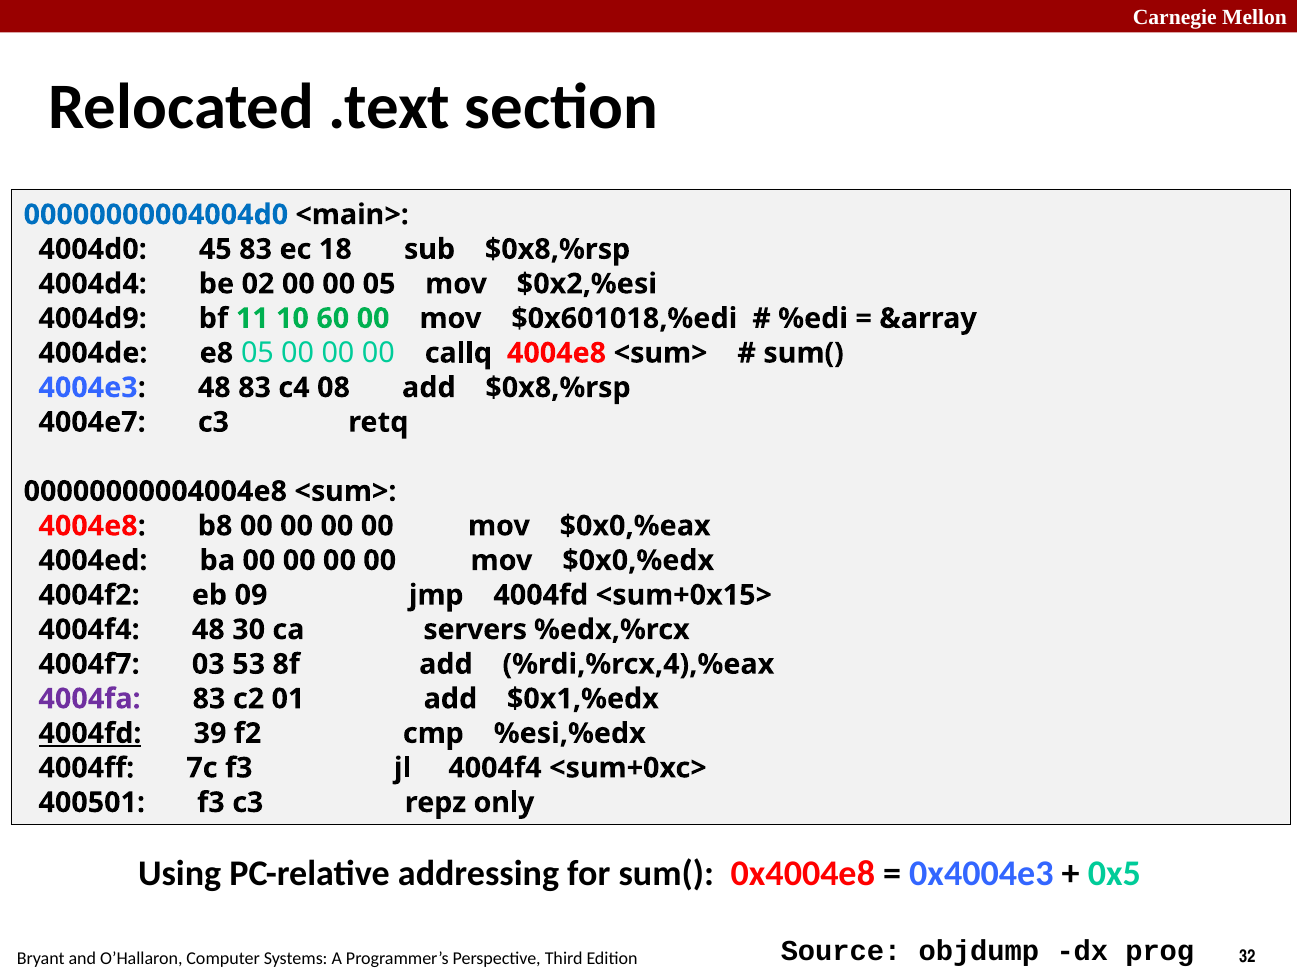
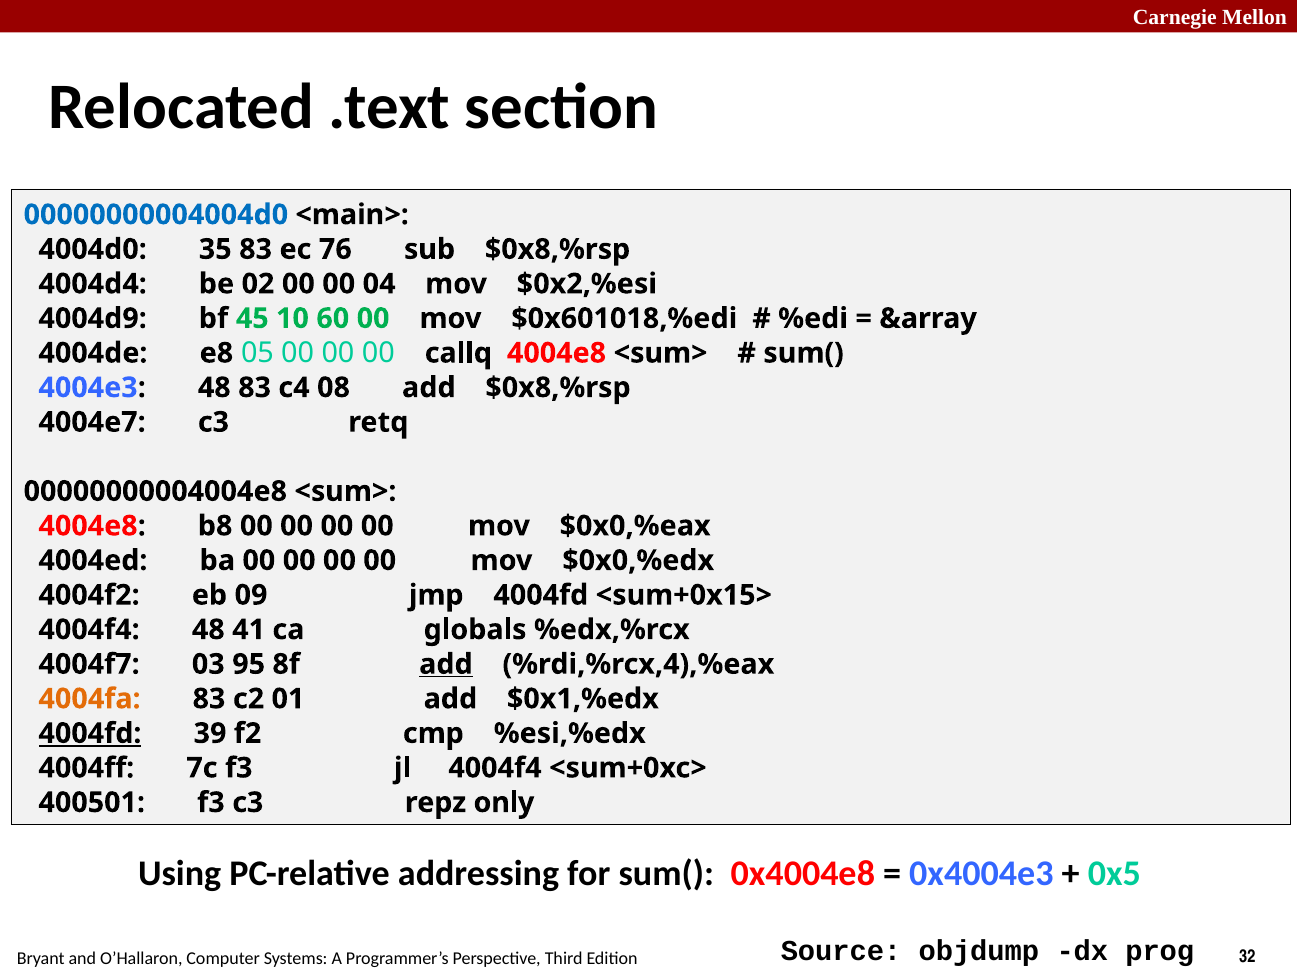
45: 45 -> 35
18: 18 -> 76
00 05: 05 -> 04
11: 11 -> 45
30: 30 -> 41
servers: servers -> globals
53: 53 -> 95
add at (446, 664) underline: none -> present
4004fa colour: purple -> orange
